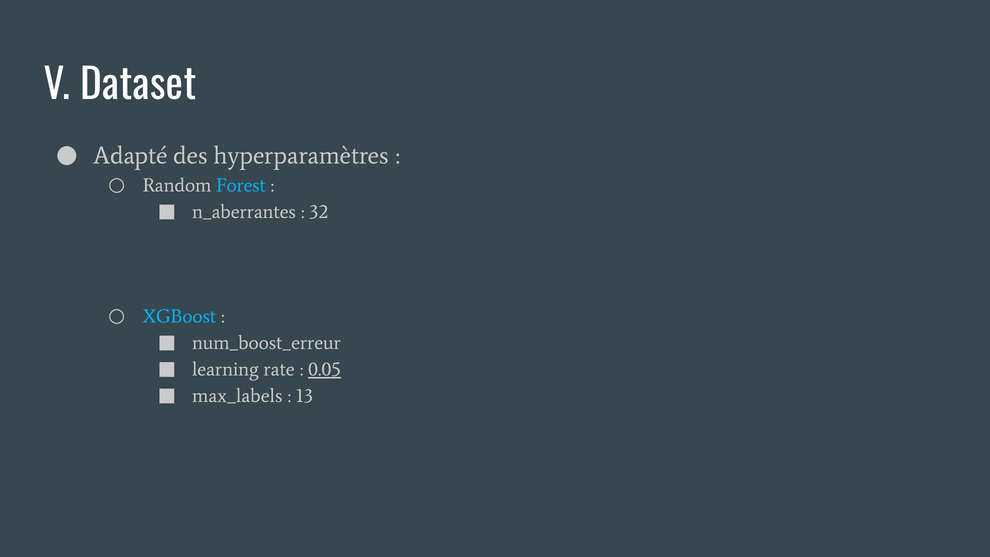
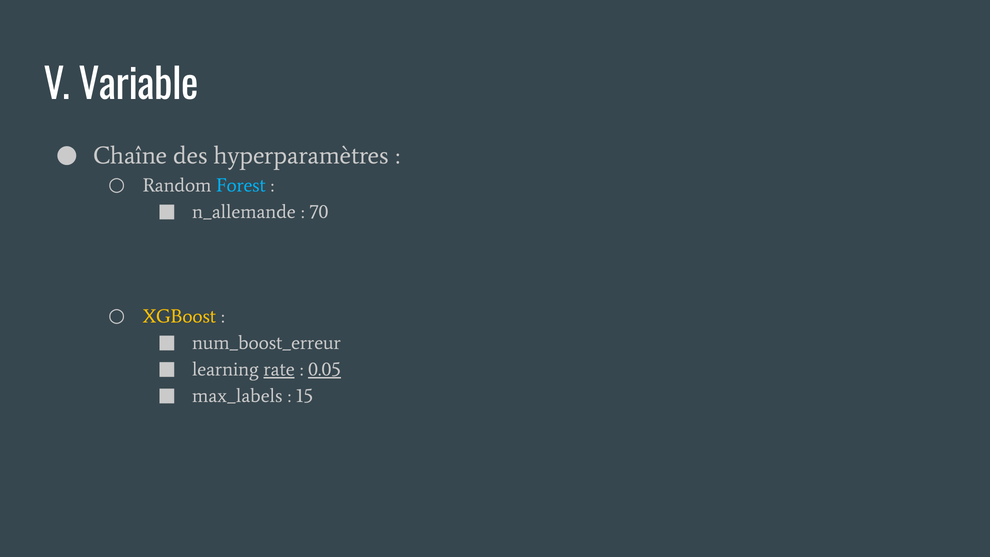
Dataset: Dataset -> Variable
Adapté: Adapté -> Chaîne
n_aberrantes: n_aberrantes -> n_allemande
32: 32 -> 70
XGBoost colour: light blue -> yellow
rate underline: none -> present
13: 13 -> 15
